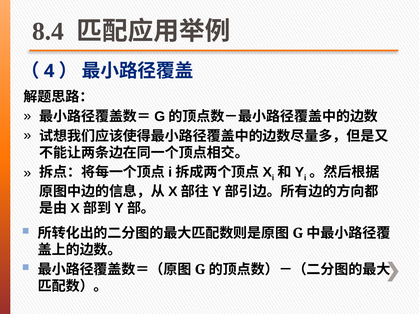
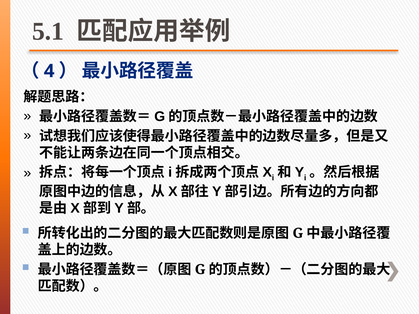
8.4: 8.4 -> 5.1
